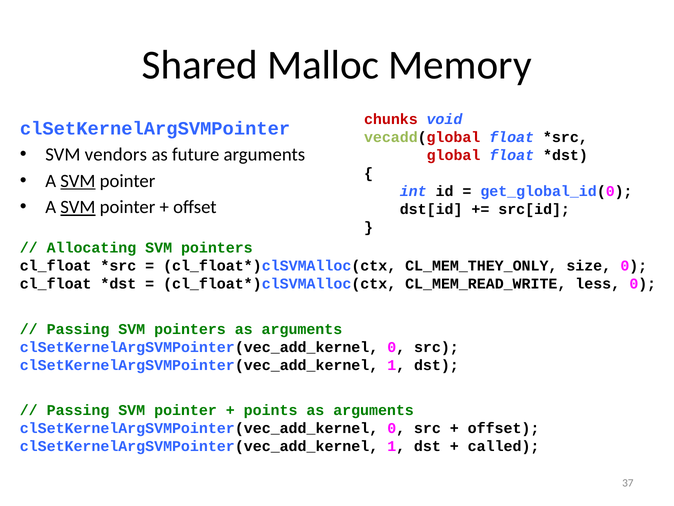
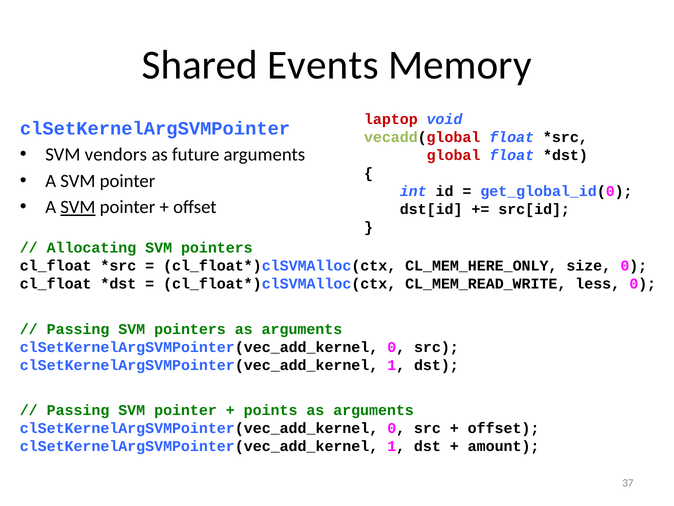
Malloc: Malloc -> Events
chunks: chunks -> laptop
SVM at (78, 181) underline: present -> none
CL_MEM_THEY_ONLY: CL_MEM_THEY_ONLY -> CL_MEM_HERE_ONLY
called: called -> amount
